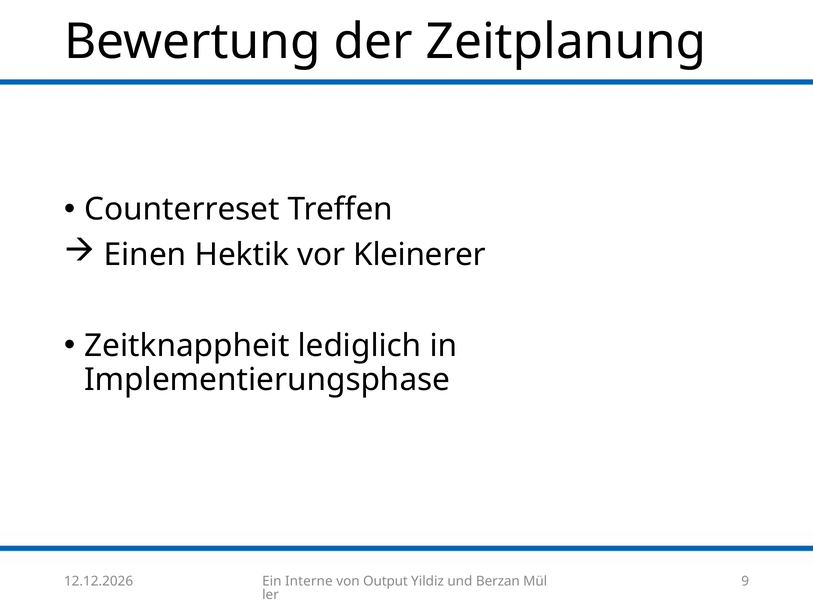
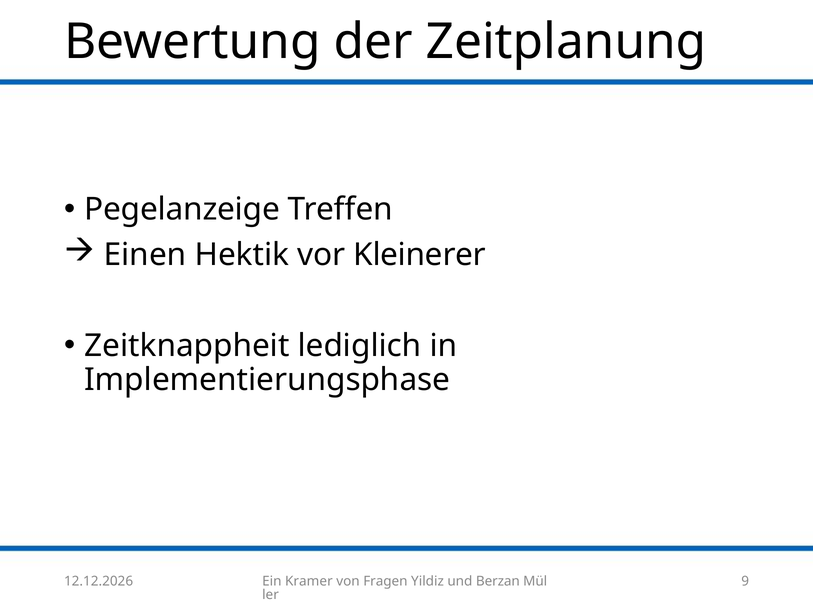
Counterreset: Counterreset -> Pegelanzeige
Interne: Interne -> Kramer
Output: Output -> Fragen
